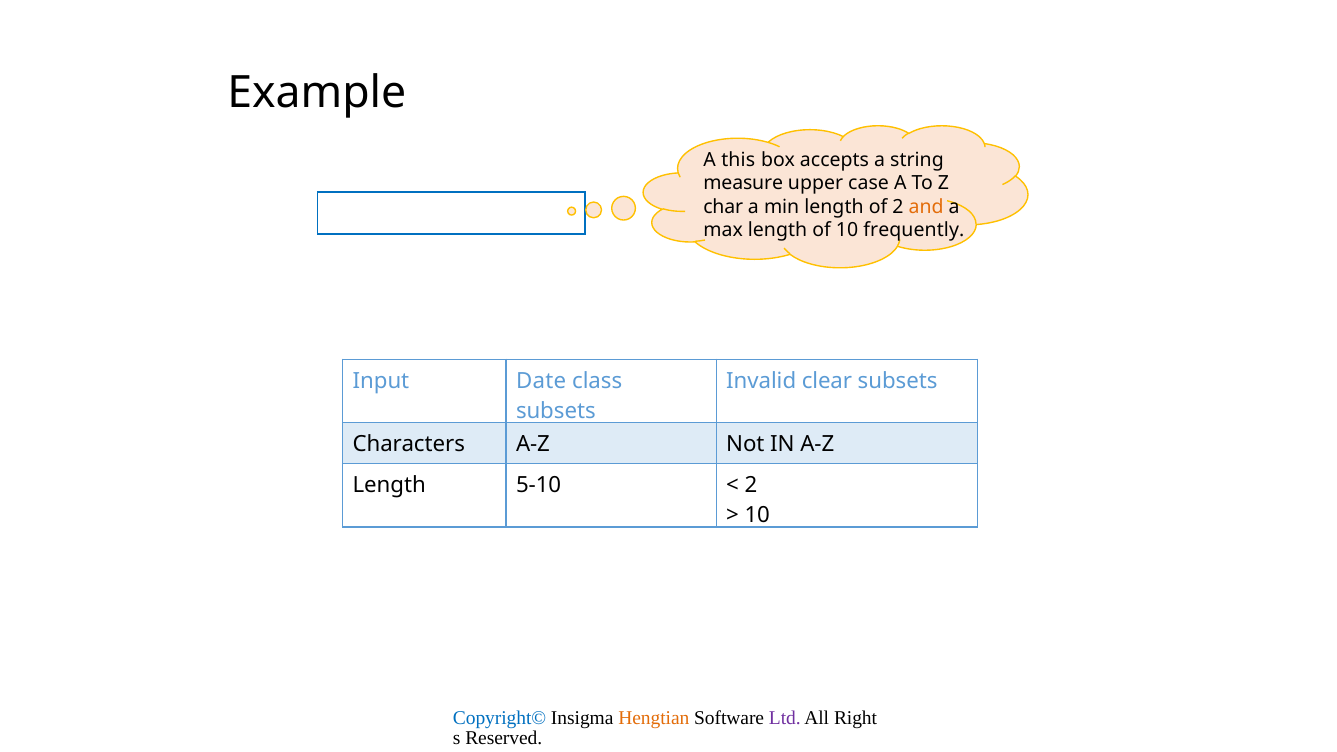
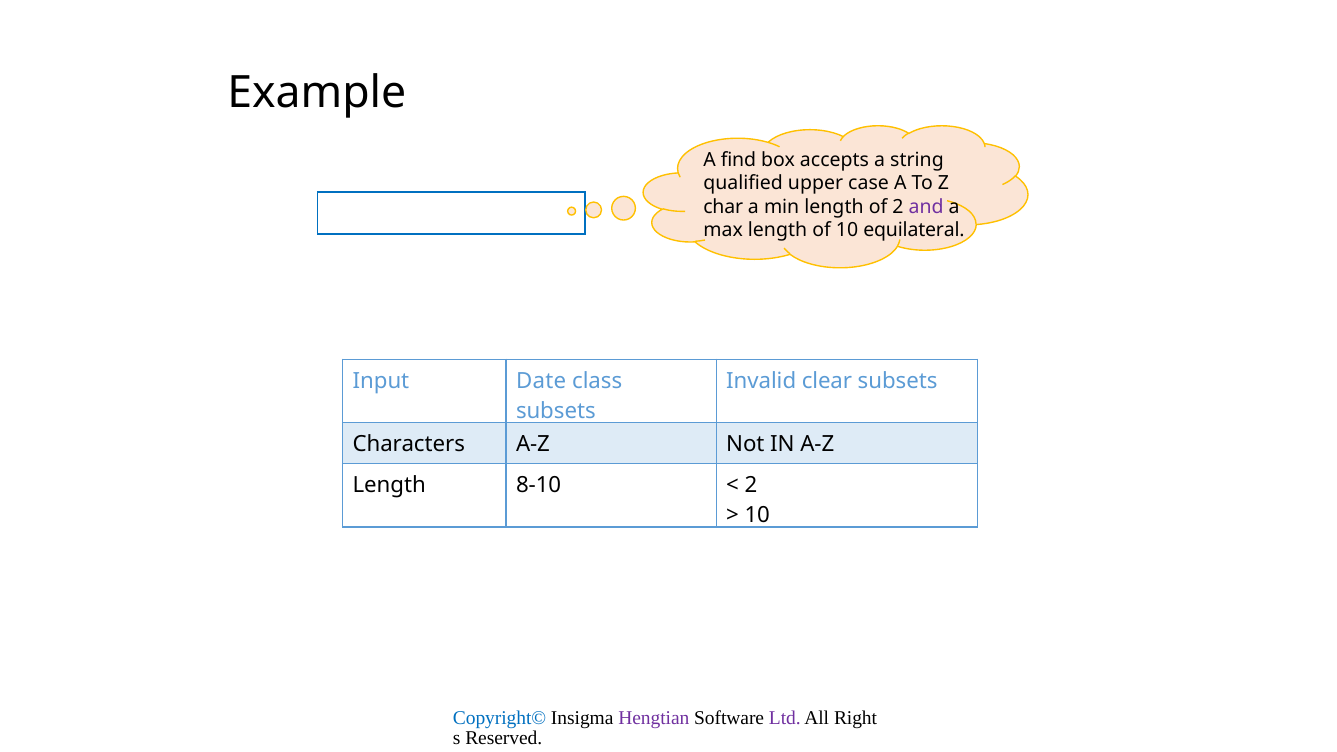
this: this -> find
measure: measure -> qualified
and colour: orange -> purple
frequently: frequently -> equilateral
5-10: 5-10 -> 8-10
Hengtian colour: orange -> purple
